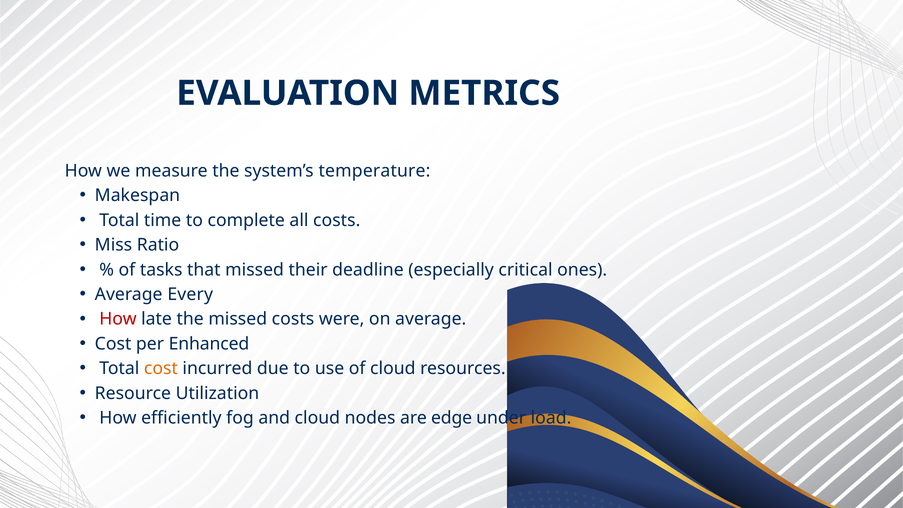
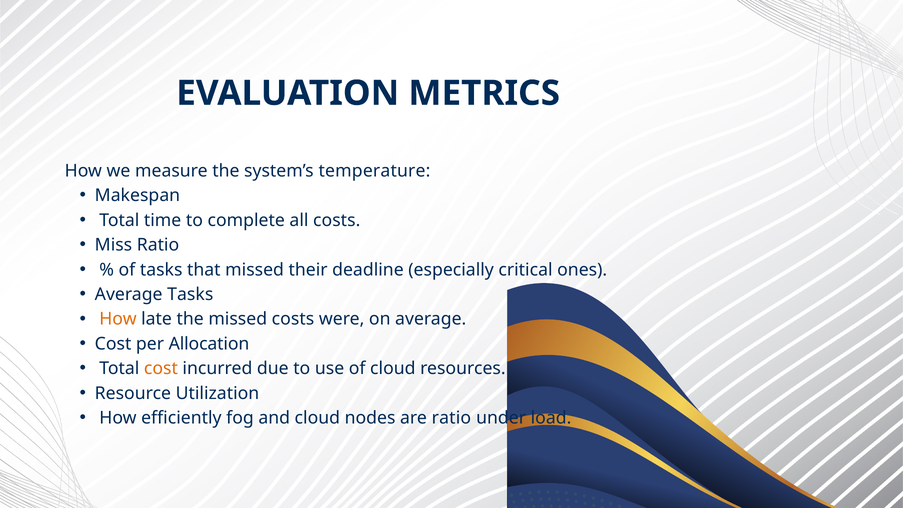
Average Every: Every -> Tasks
How at (118, 319) colour: red -> orange
Enhanced: Enhanced -> Allocation
are edge: edge -> ratio
